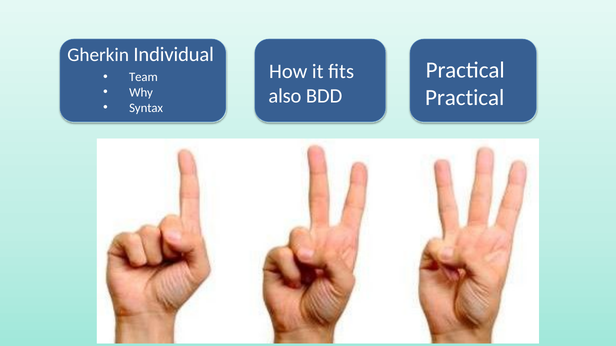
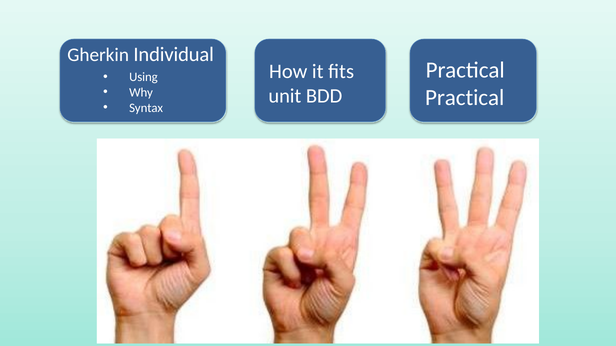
Team: Team -> Using
also: also -> unit
